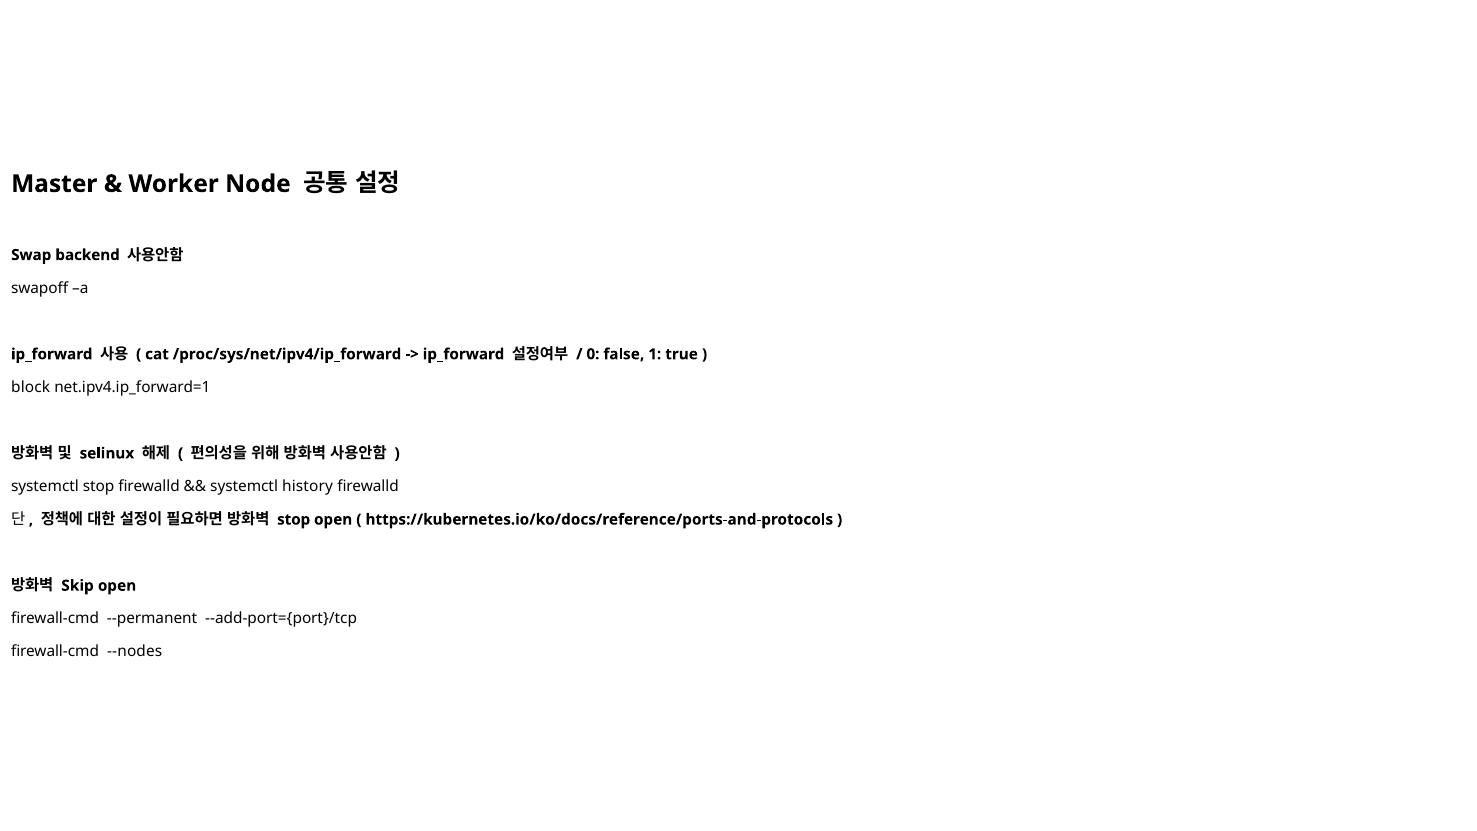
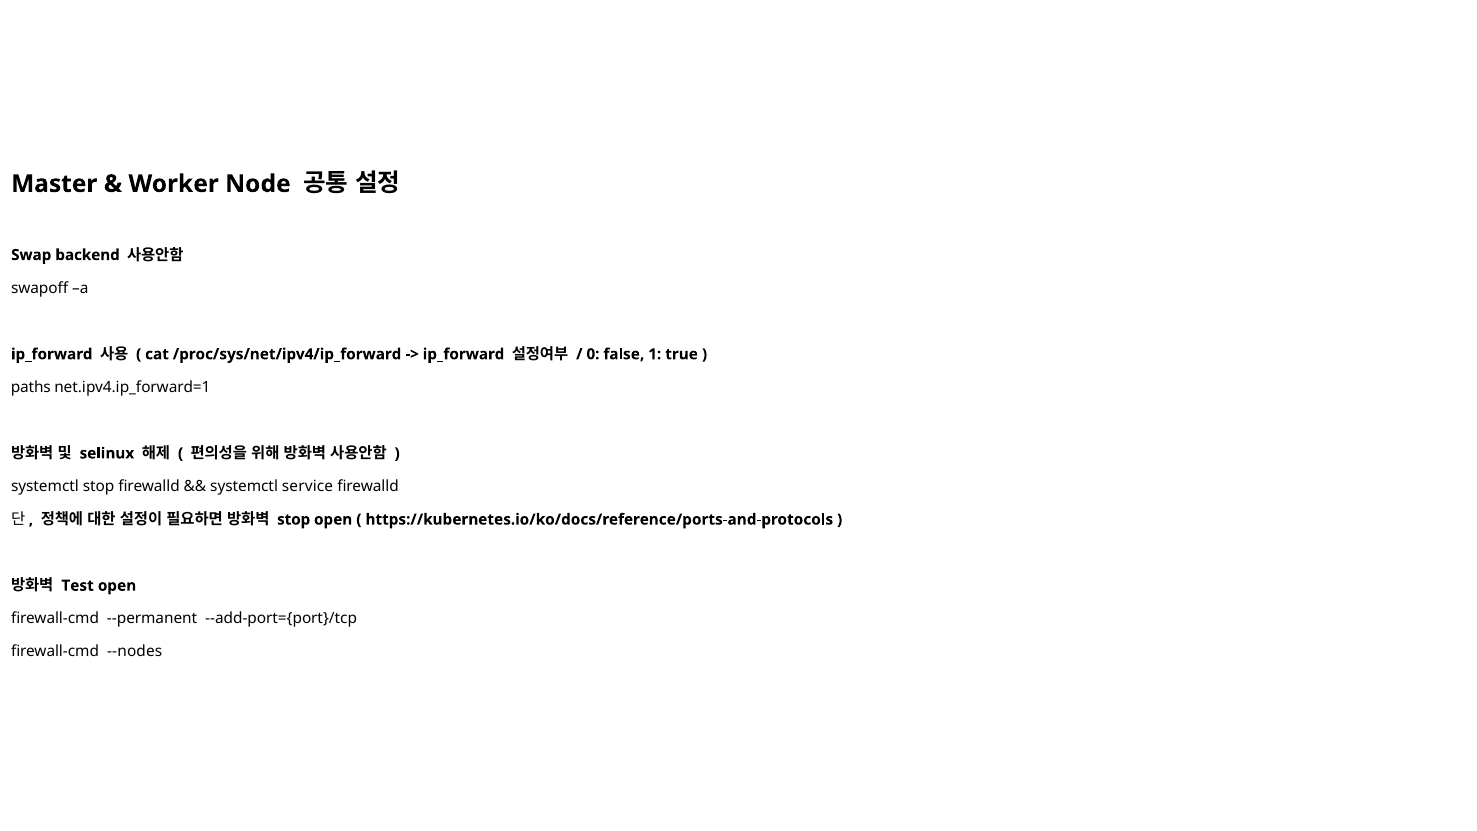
block: block -> paths
history: history -> service
Skip: Skip -> Test
